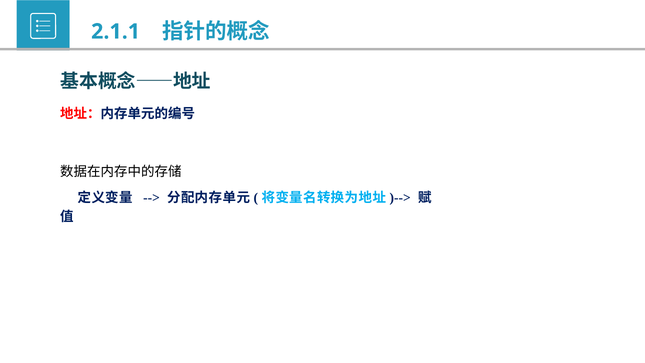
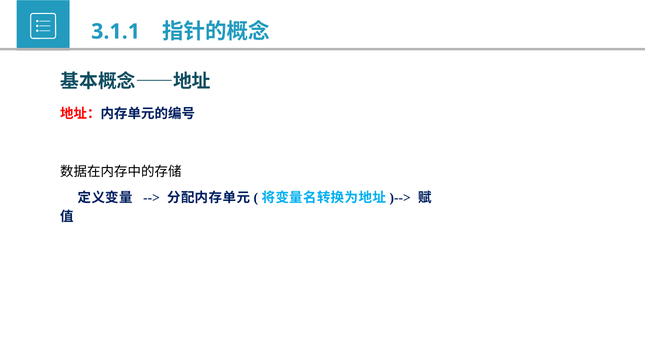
2.1.1: 2.1.1 -> 3.1.1
